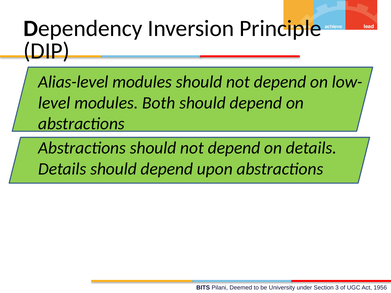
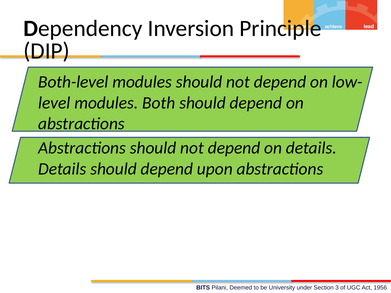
Alias-level: Alias-level -> Both-level
